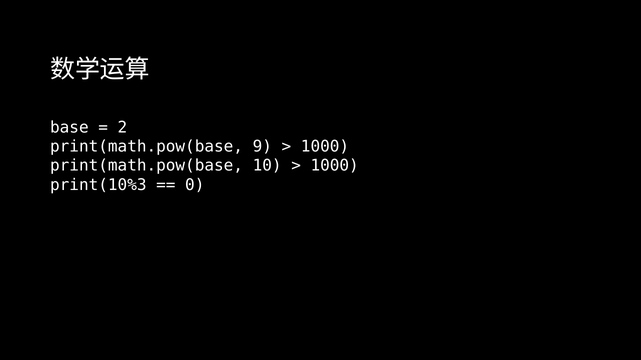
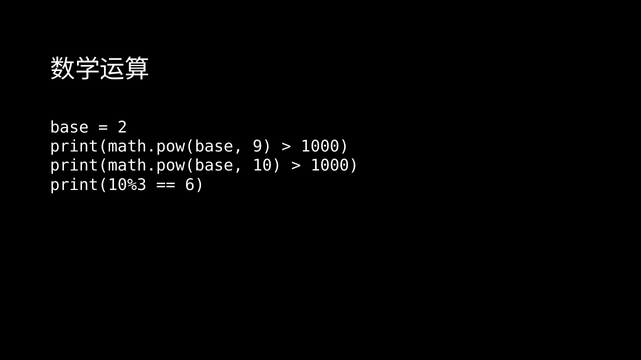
0: 0 -> 6
